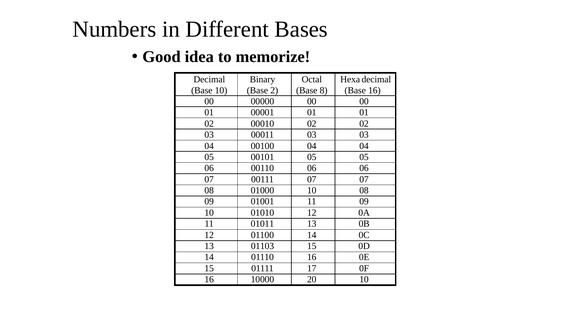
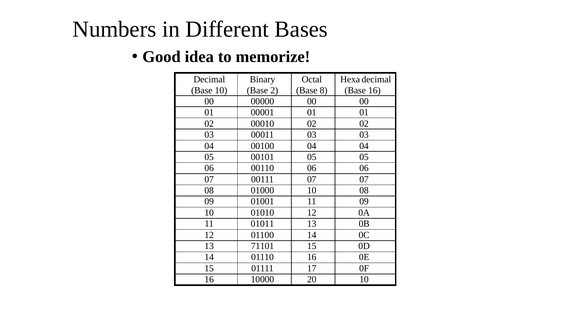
01103: 01103 -> 71101
